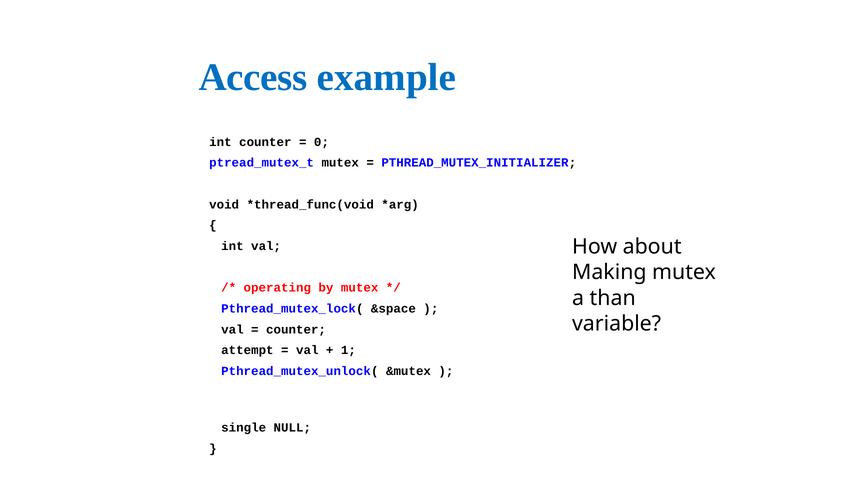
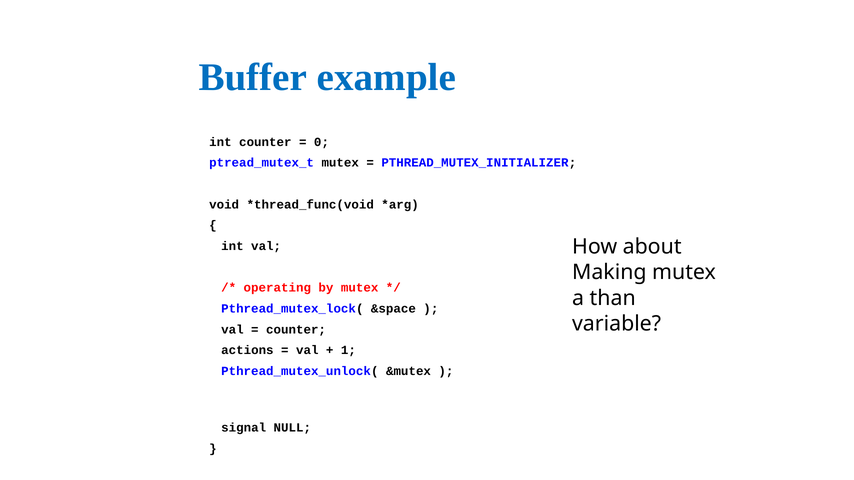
Access: Access -> Buffer
attempt: attempt -> actions
single: single -> signal
